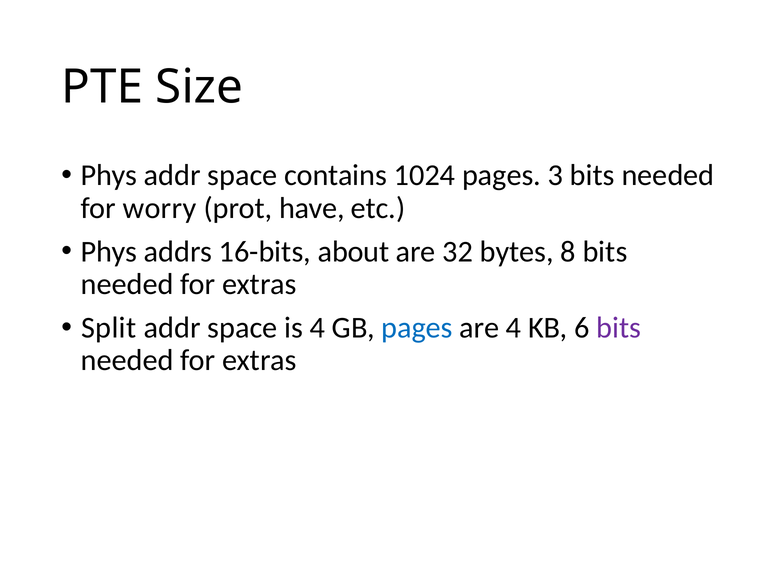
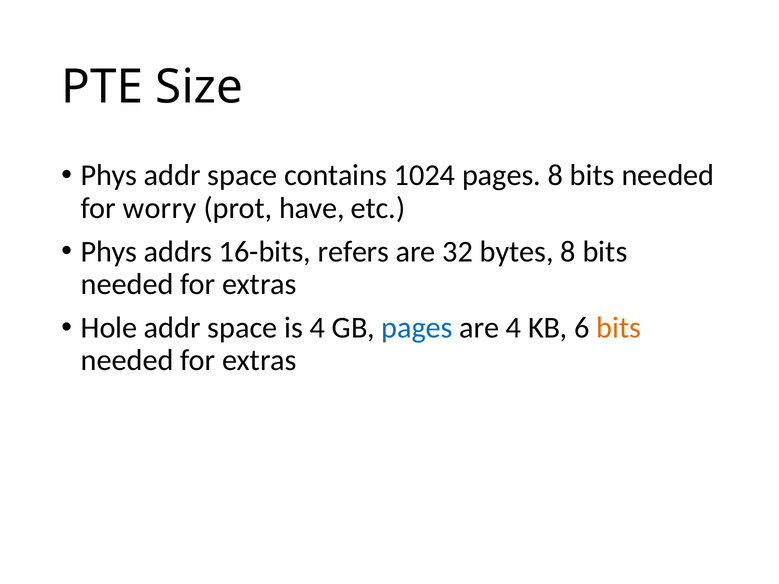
pages 3: 3 -> 8
about: about -> refers
Split: Split -> Hole
bits at (619, 328) colour: purple -> orange
